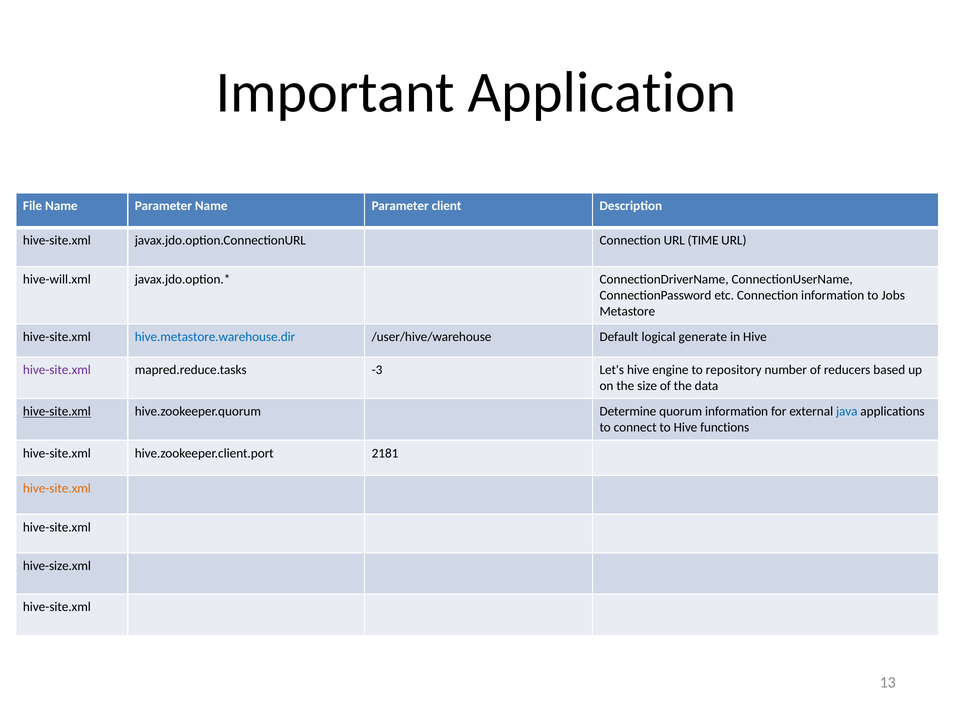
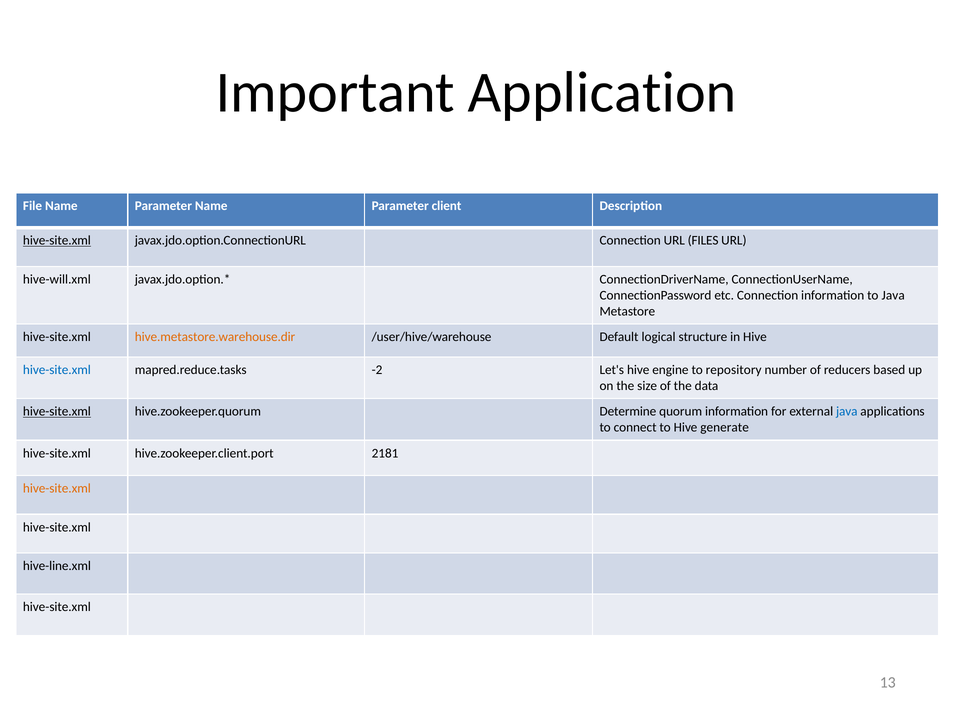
hive-site.xml at (57, 241) underline: none -> present
TIME: TIME -> FILES
to Jobs: Jobs -> Java
hive.metastore.warehouse.dir colour: blue -> orange
generate: generate -> structure
hive-site.xml at (57, 370) colour: purple -> blue
-3: -3 -> -2
functions: functions -> generate
hive-size.xml: hive-size.xml -> hive-line.xml
